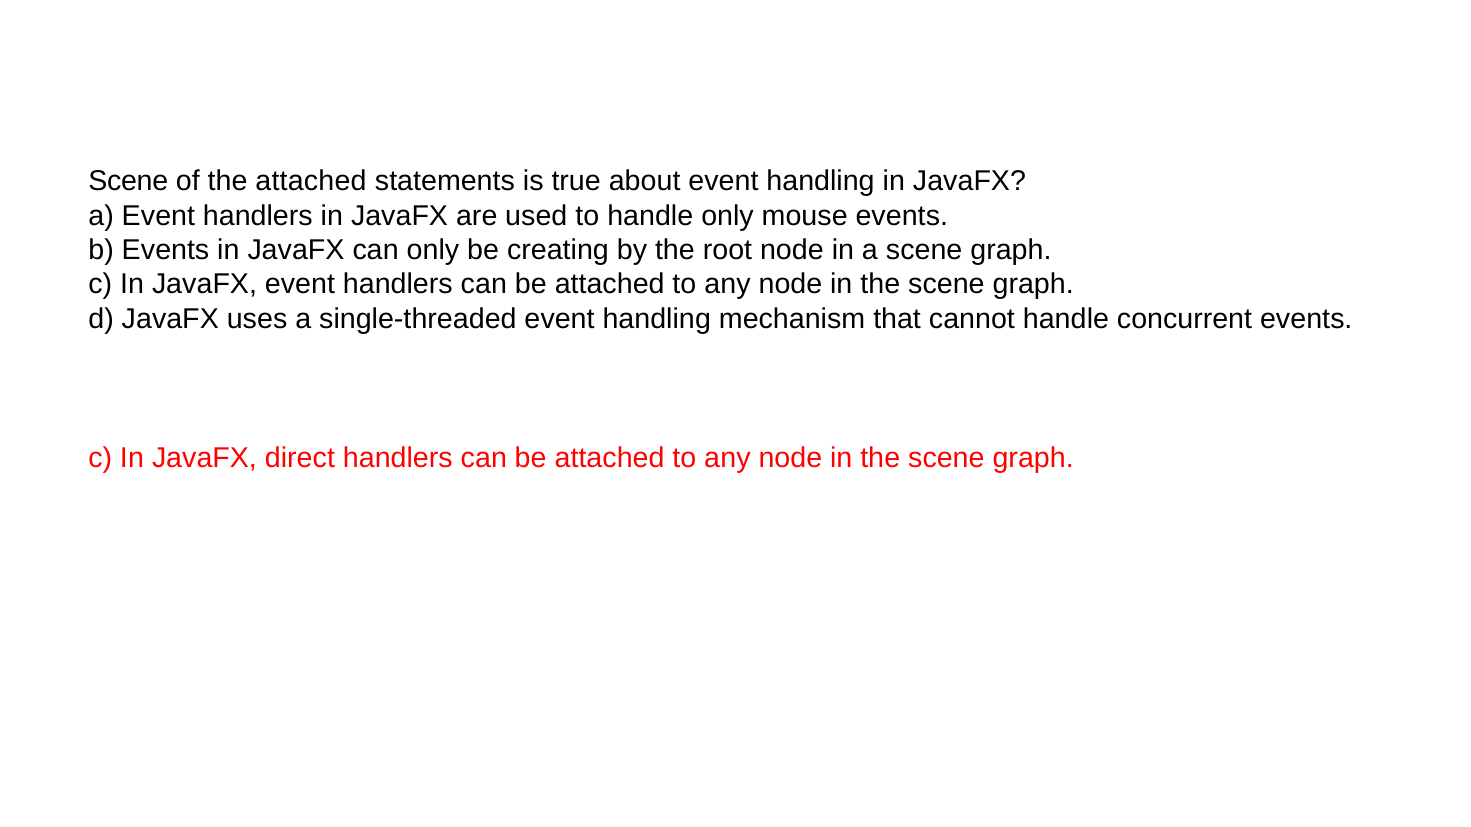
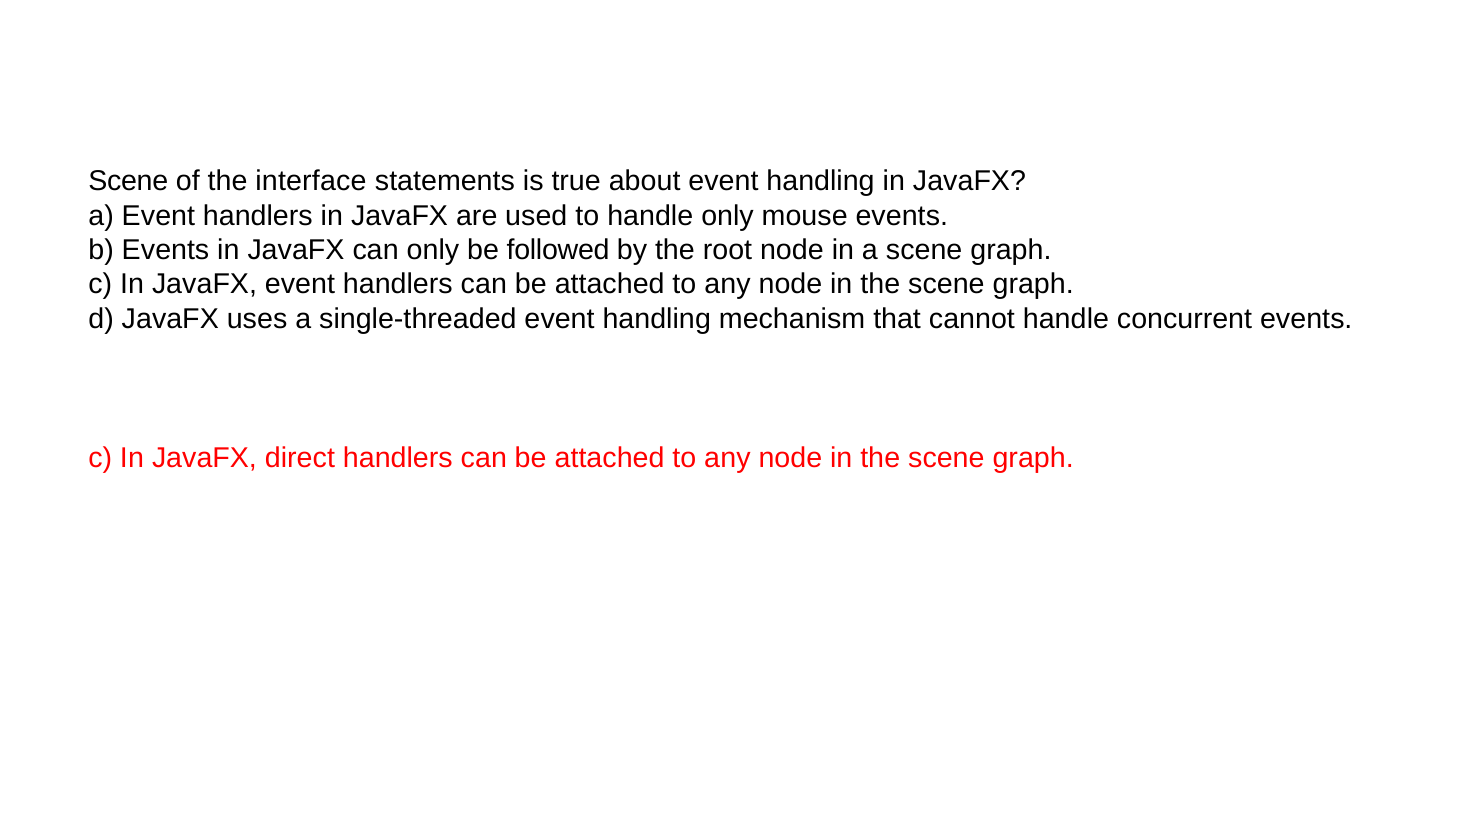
the attached: attached -> interface
creating: creating -> followed
